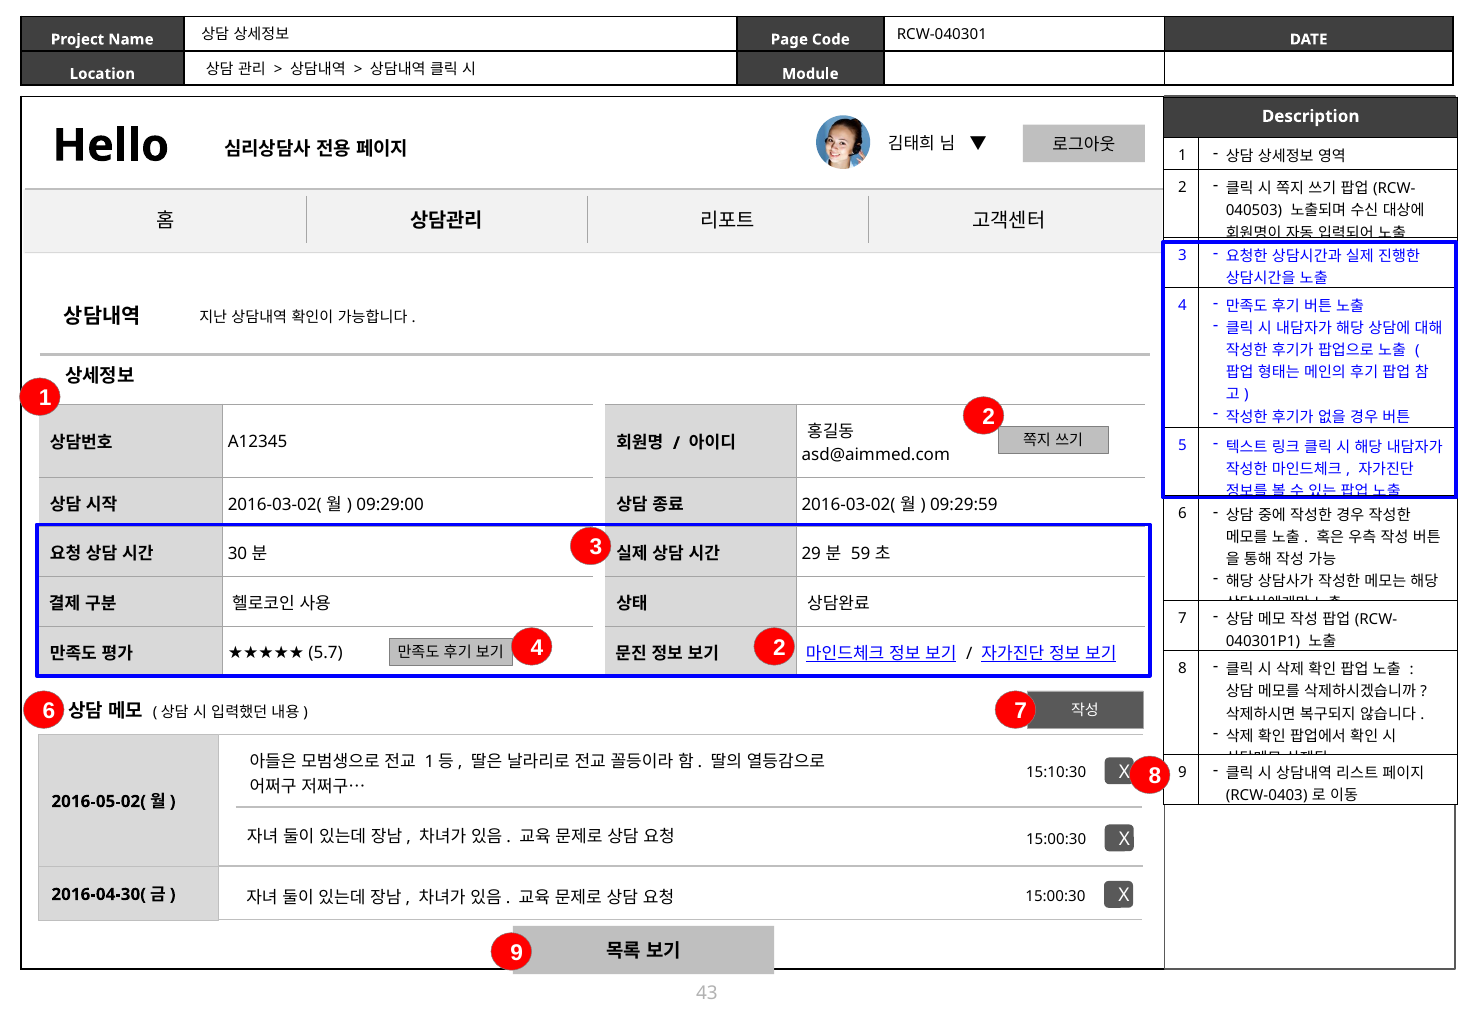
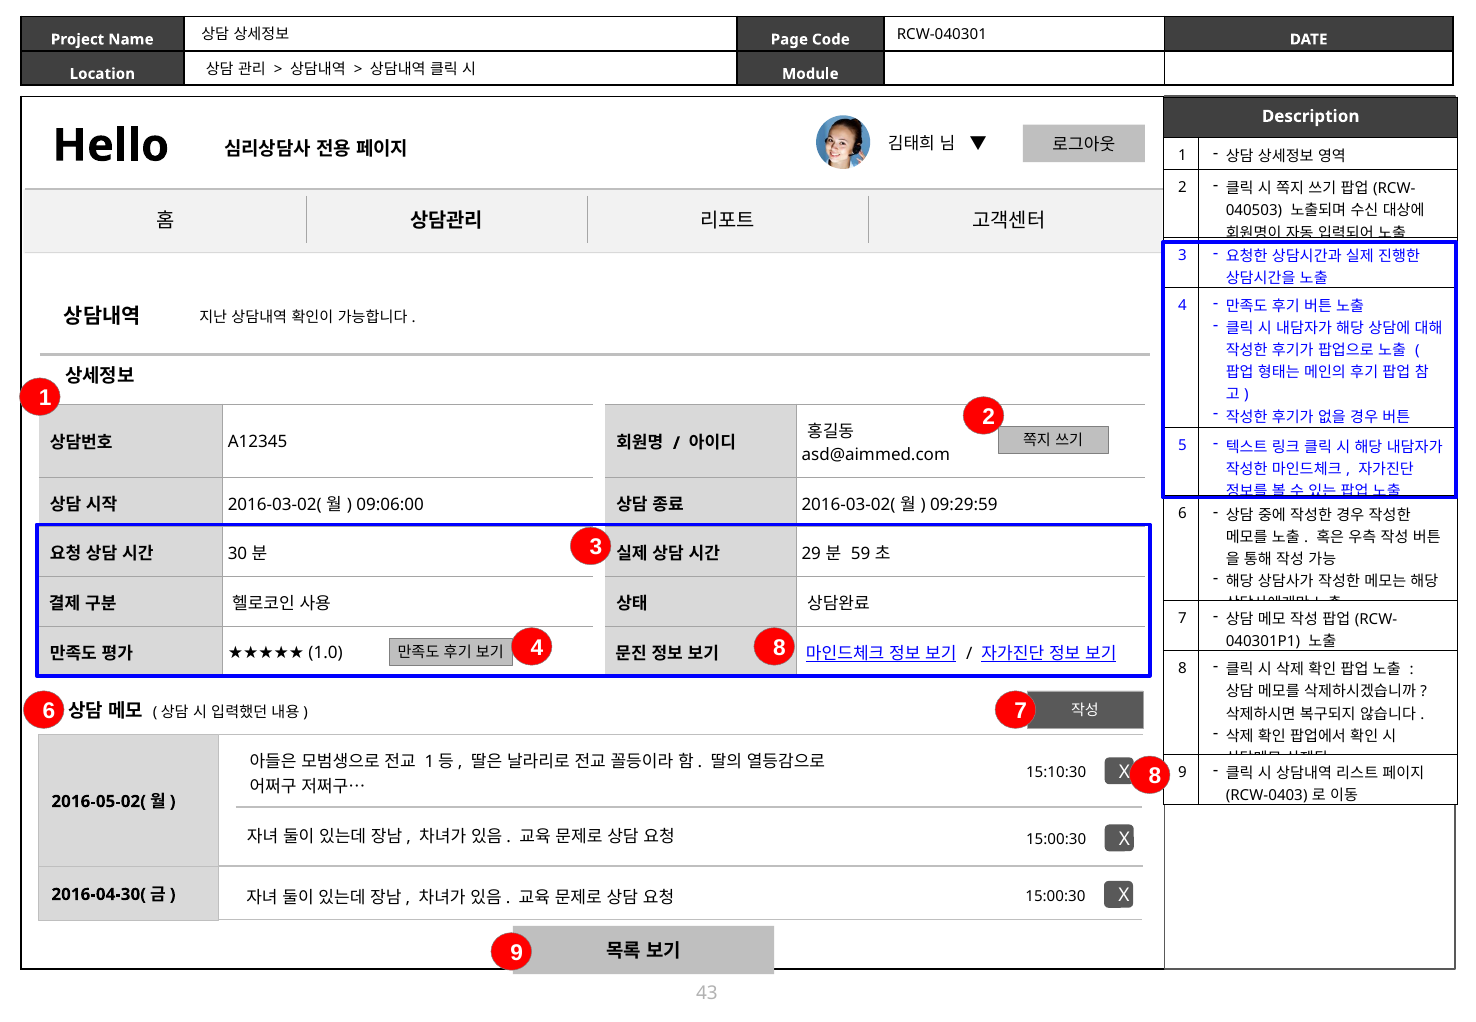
09:29:00: 09:29:00 -> 09:06:00
4 2: 2 -> 8
5.7: 5.7 -> 1.0
